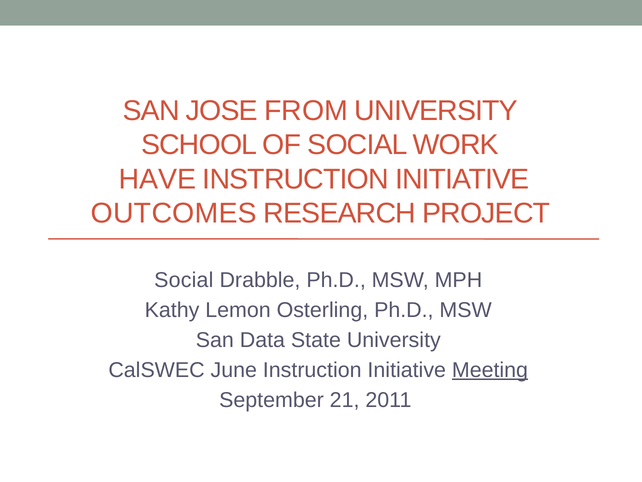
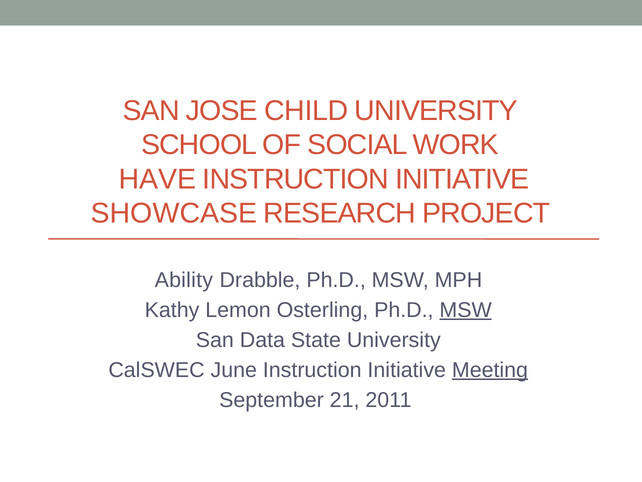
FROM: FROM -> CHILD
OUTCOMES: OUTCOMES -> SHOWCASE
Social at (184, 280): Social -> Ability
MSW at (466, 310) underline: none -> present
